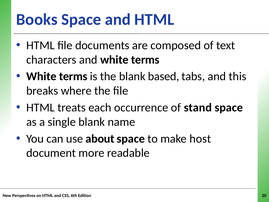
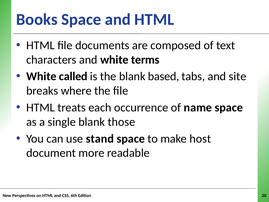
terms at (73, 76): terms -> called
this: this -> site
stand: stand -> name
name: name -> those
about: about -> stand
